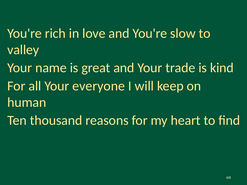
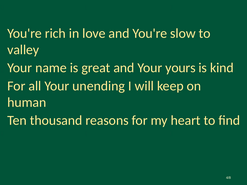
trade: trade -> yours
everyone: everyone -> unending
